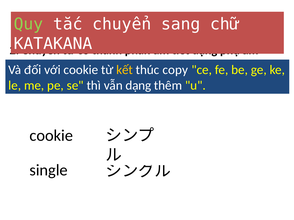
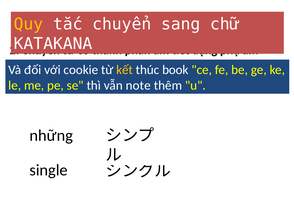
Quy colour: light green -> yellow
copy: copy -> book
vẫn dạng: dạng -> note
cookie at (51, 136): cookie -> những
